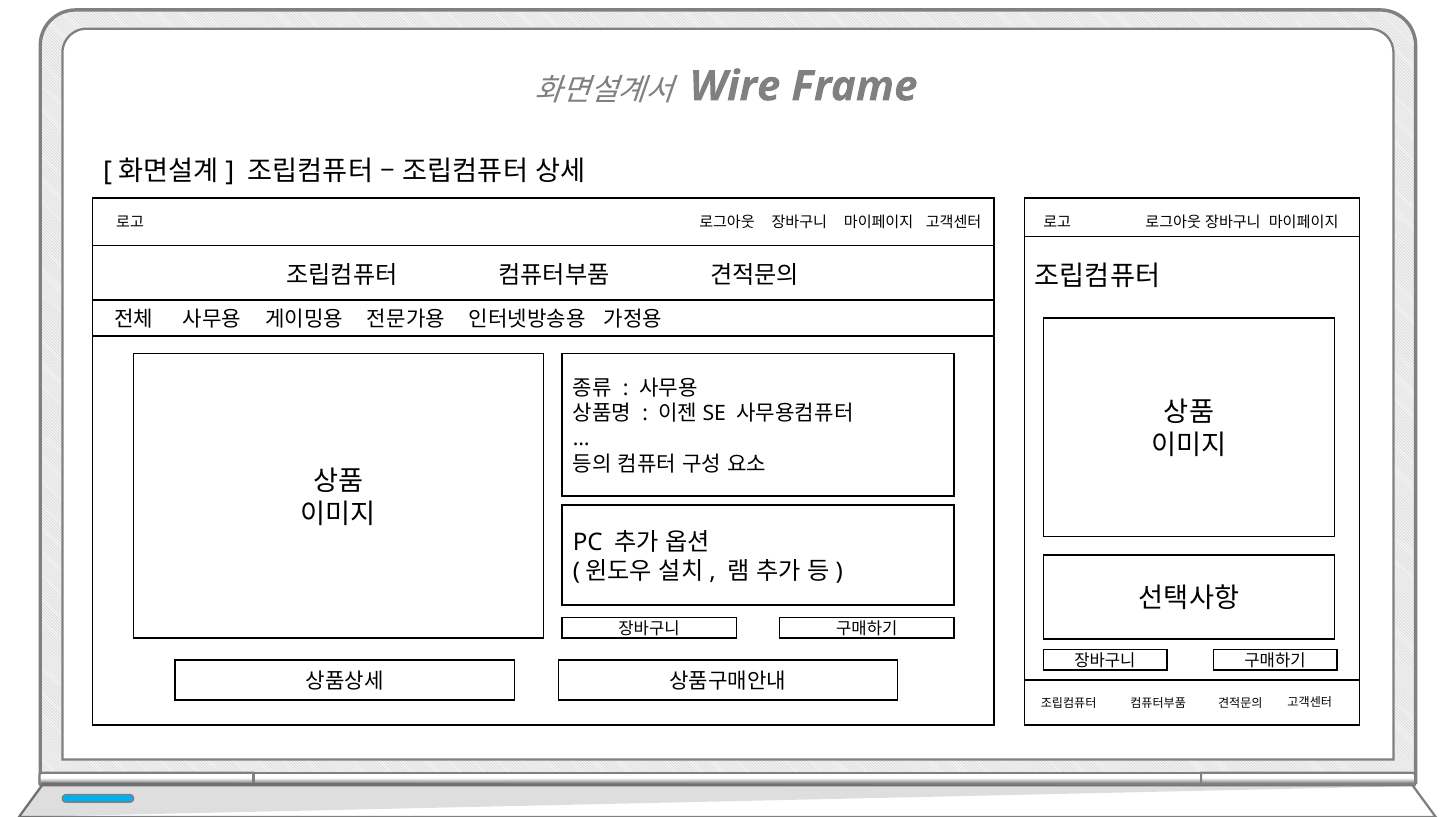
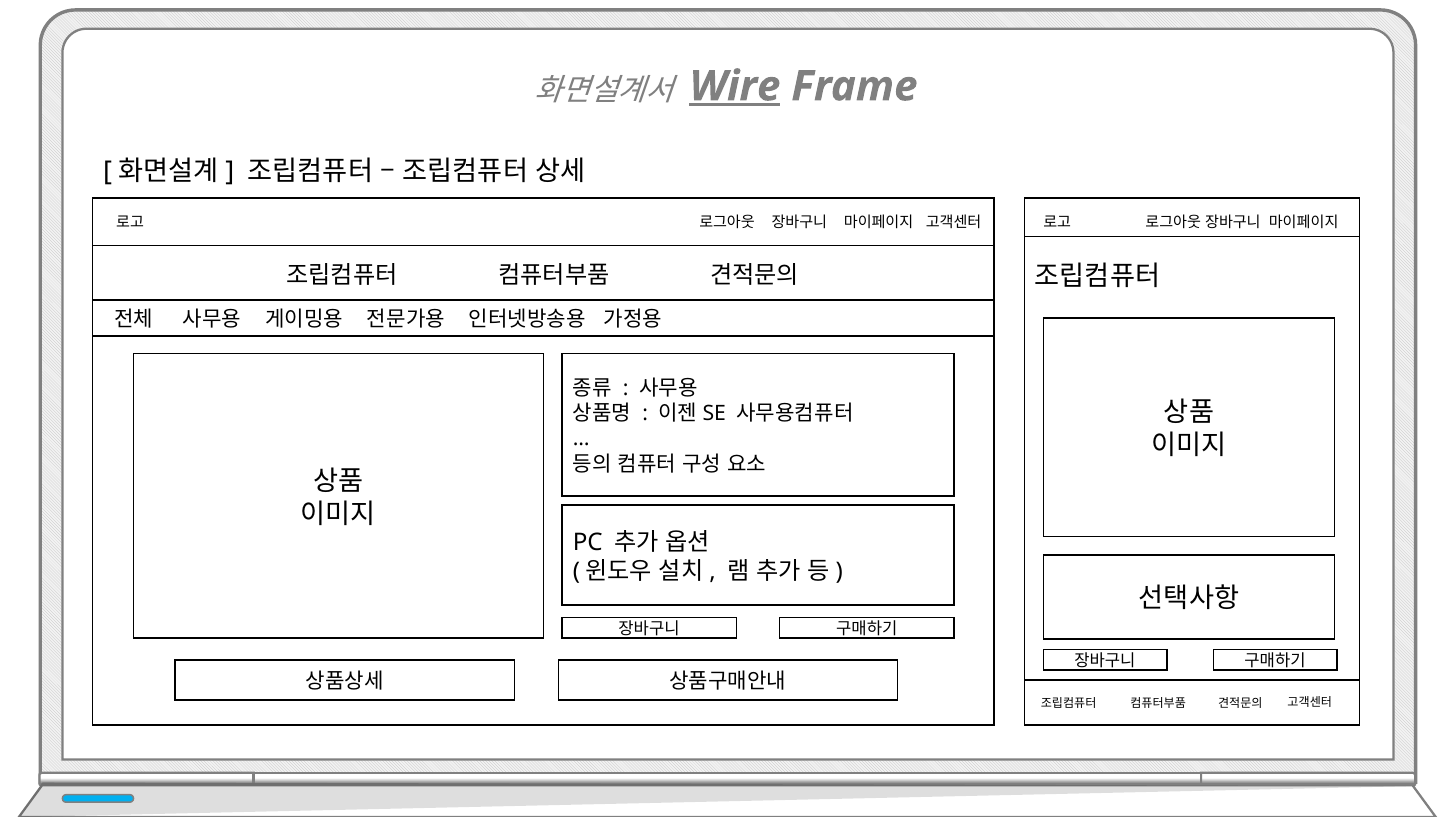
Wire underline: none -> present
